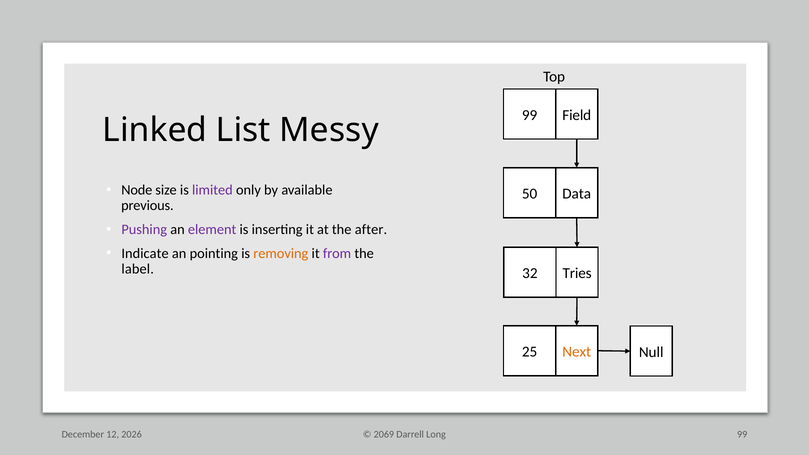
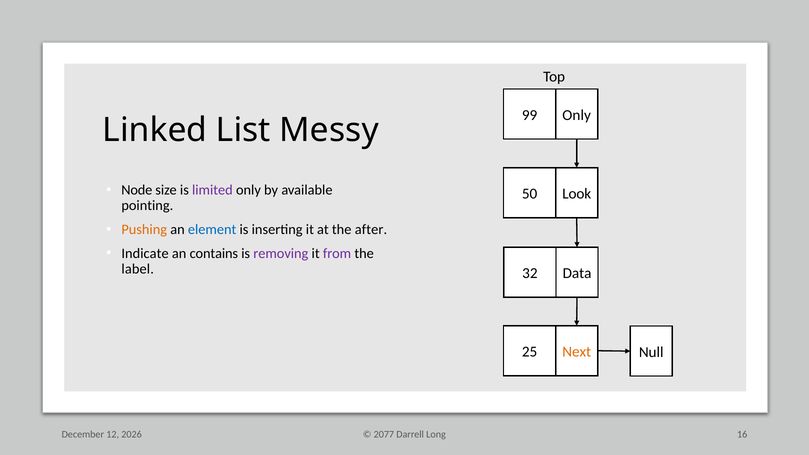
99 Field: Field -> Only
Data: Data -> Look
previous: previous -> pointing
Pushing colour: purple -> orange
element colour: purple -> blue
pointing: pointing -> contains
removing colour: orange -> purple
Tries: Tries -> Data
2069: 2069 -> 2077
Long 99: 99 -> 16
